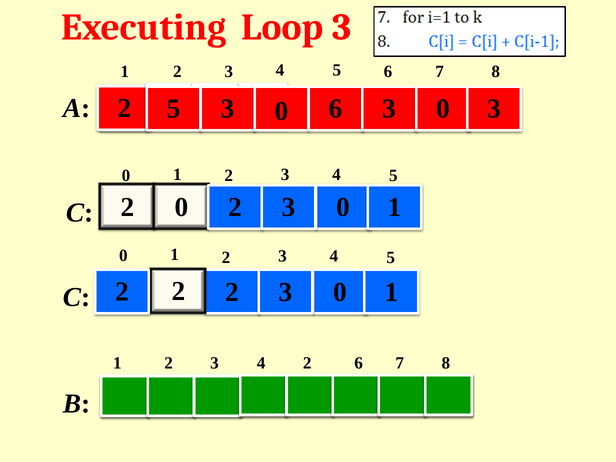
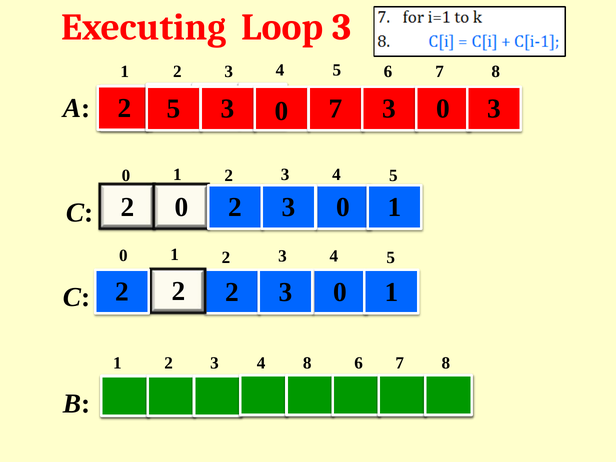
5 3 6: 6 -> 7
2 3 4 2: 2 -> 8
